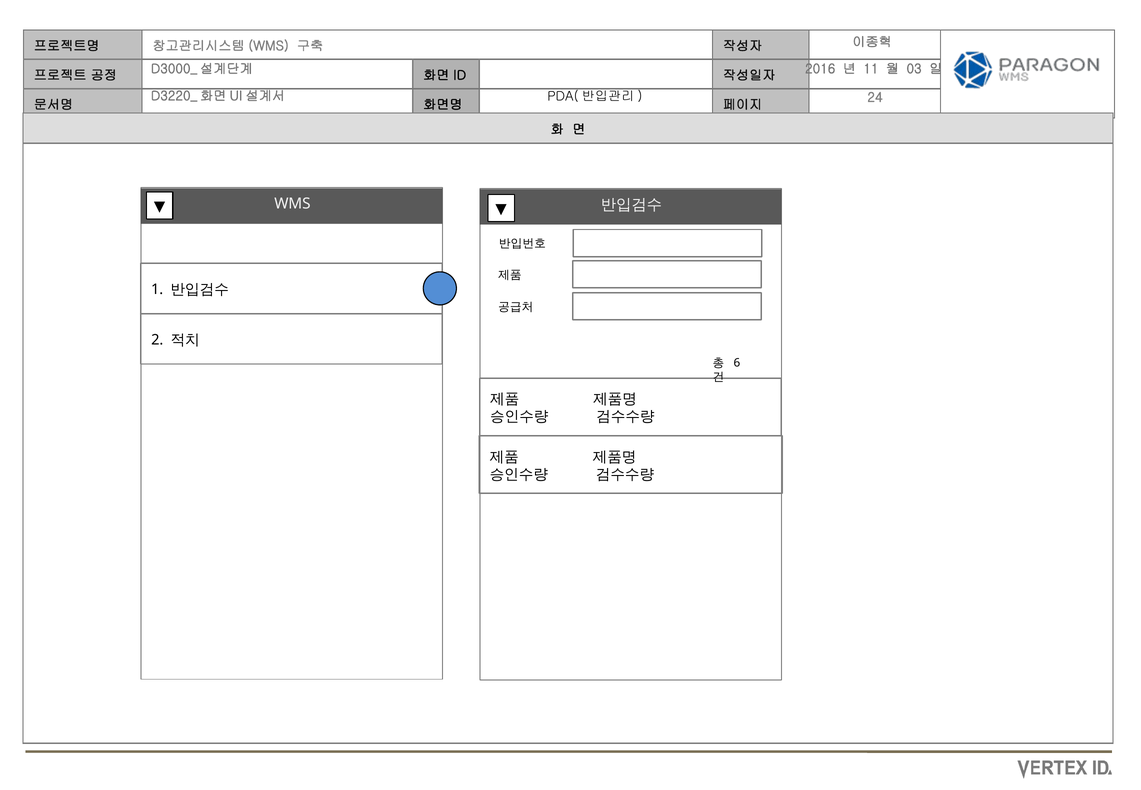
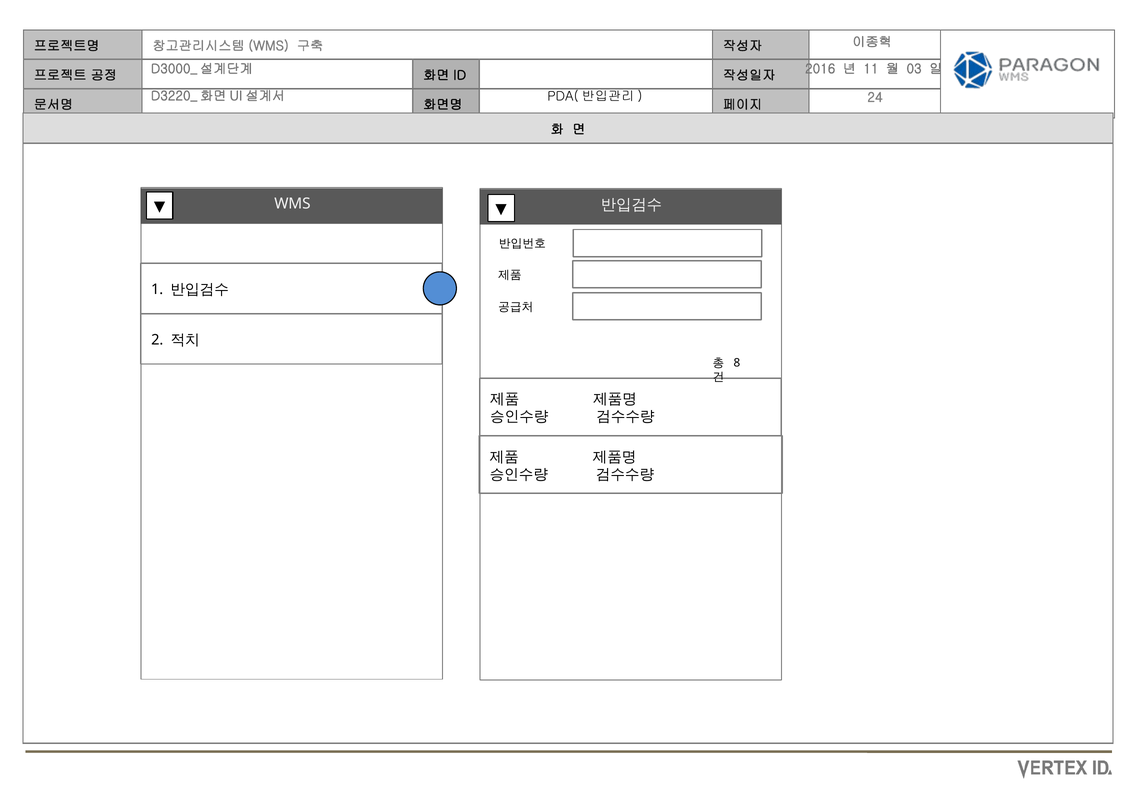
6: 6 -> 8
